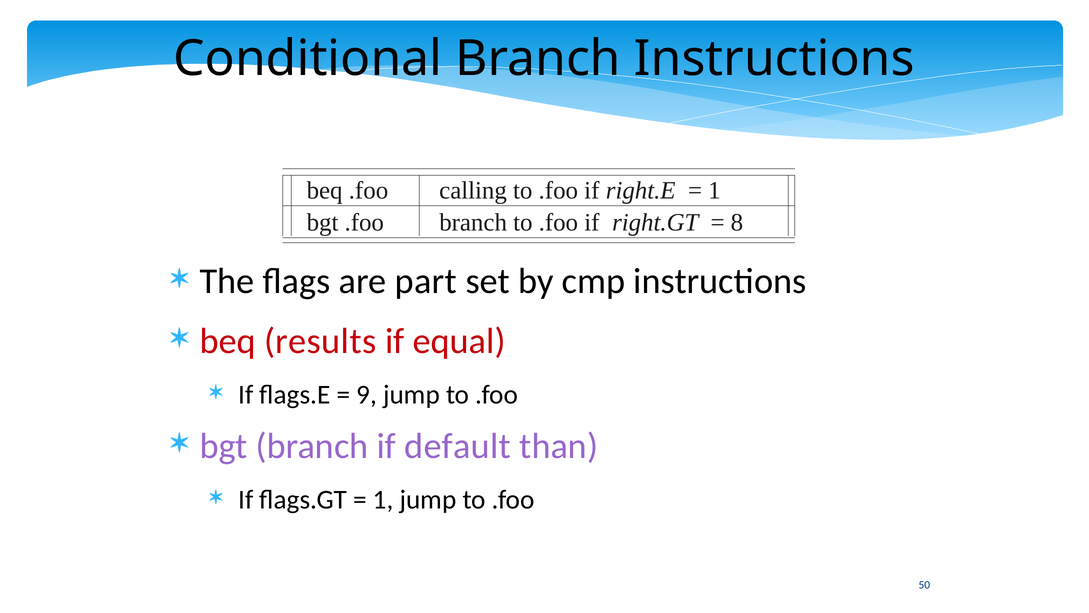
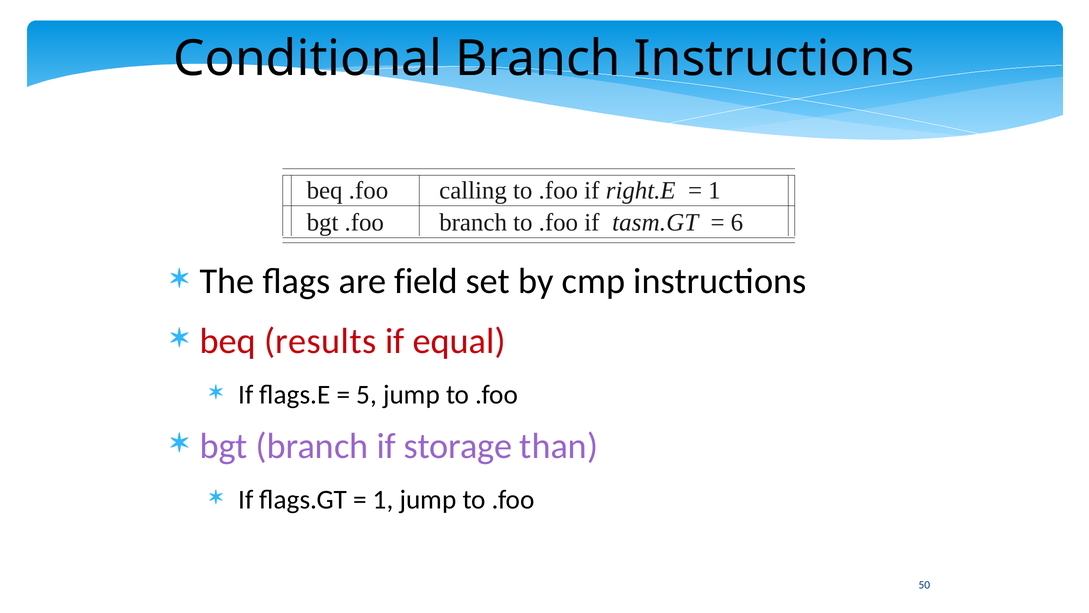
right.GT: right.GT -> tasm.GT
8: 8 -> 6
part: part -> field
9: 9 -> 5
default: default -> storage
